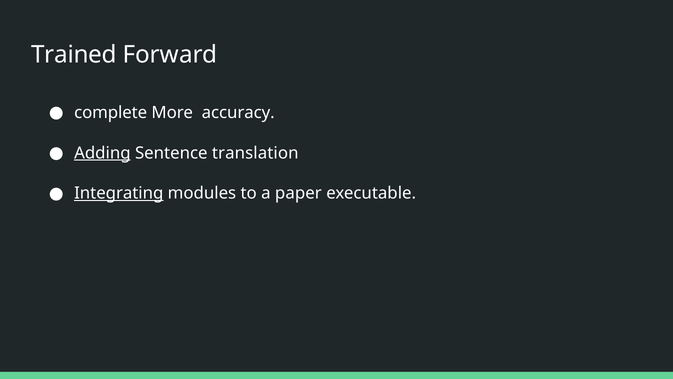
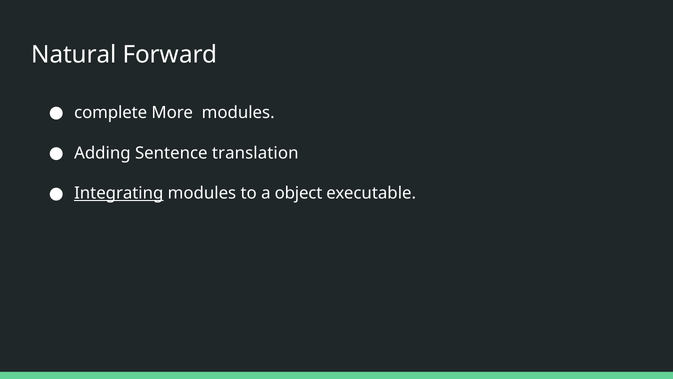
Trained: Trained -> Natural
More accuracy: accuracy -> modules
Adding underline: present -> none
paper: paper -> object
